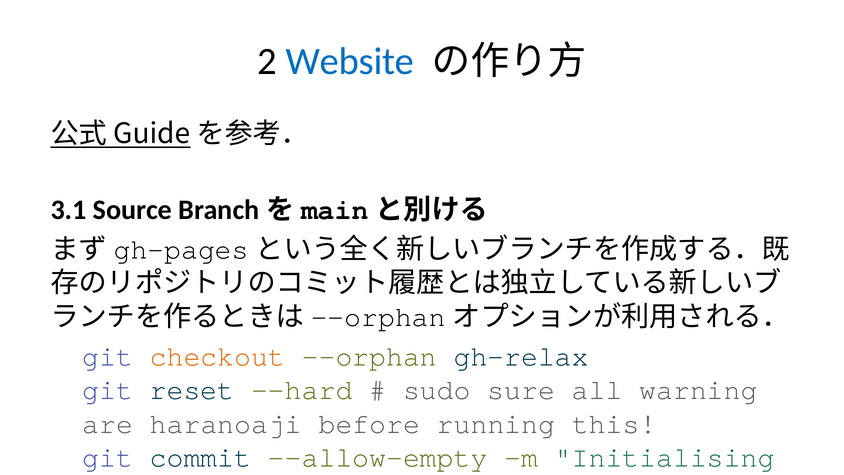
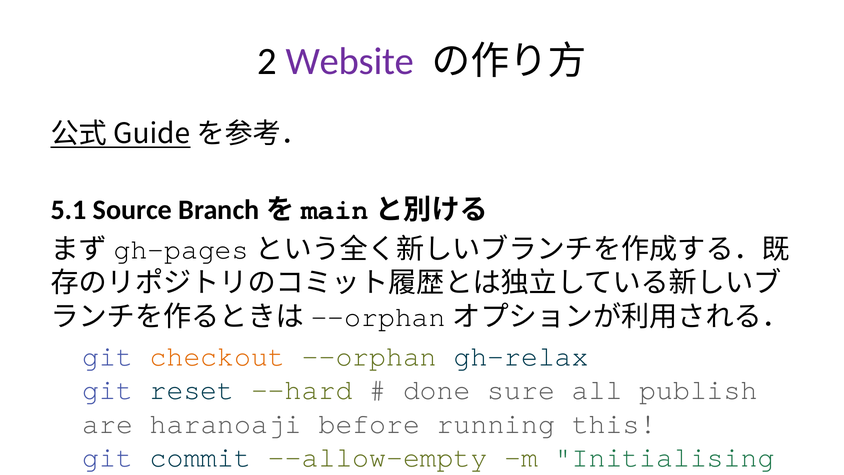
Website colour: blue -> purple
3.1: 3.1 -> 5.1
sudo: sudo -> done
all warning: warning -> publish
